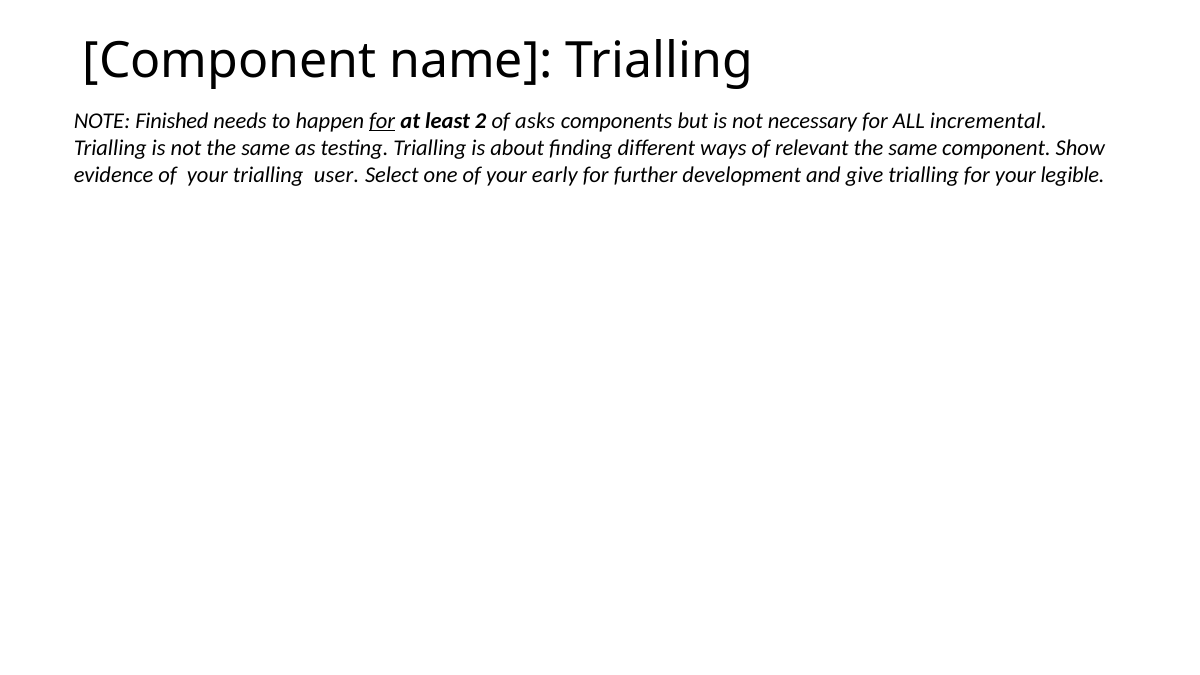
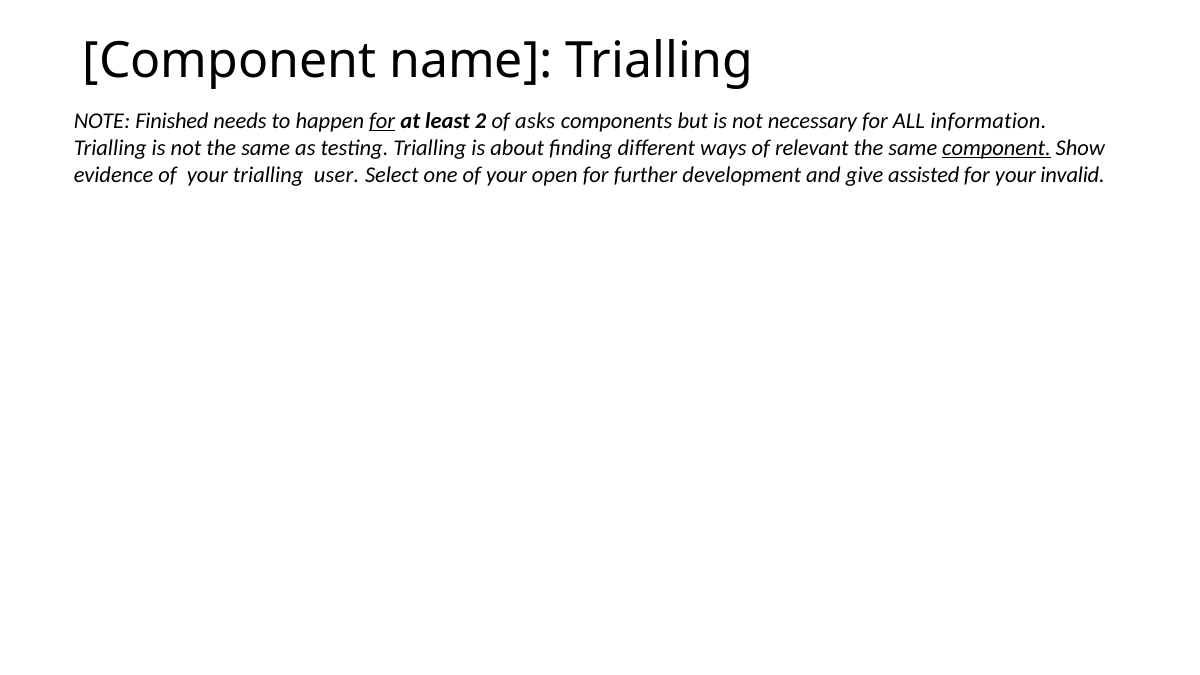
incremental: incremental -> information
component at (996, 148) underline: none -> present
early: early -> open
give trialling: trialling -> assisted
legible: legible -> invalid
